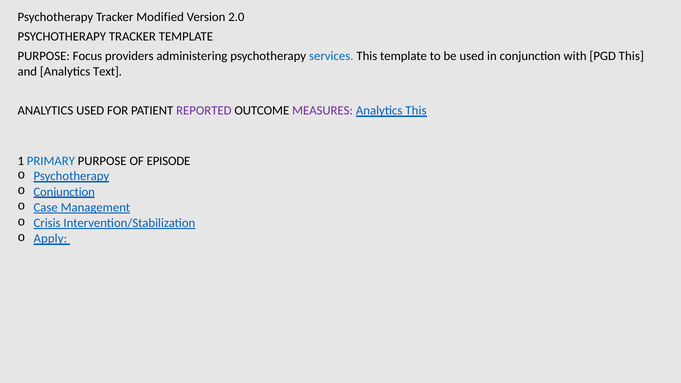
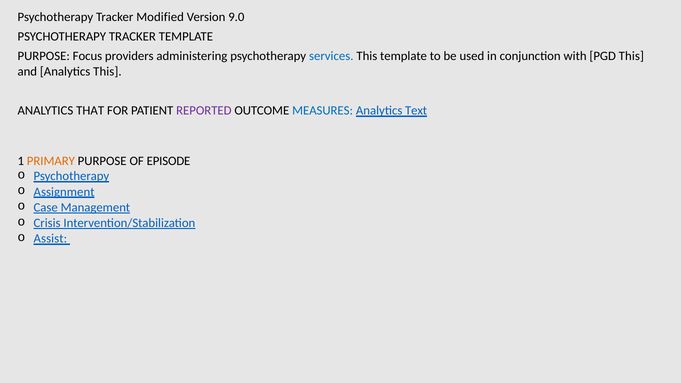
2.0: 2.0 -> 9.0
Analytics Text: Text -> This
ANALYTICS USED: USED -> THAT
MEASURES colour: purple -> blue
Analytics This: This -> Text
PRIMARY colour: blue -> orange
Conjunction at (64, 192): Conjunction -> Assignment
Apply: Apply -> Assist
